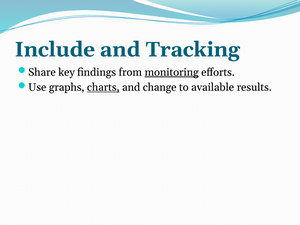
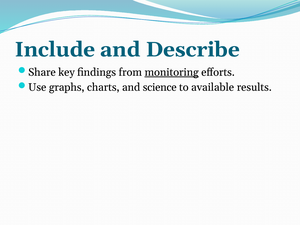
Tracking: Tracking -> Describe
charts underline: present -> none
change: change -> science
